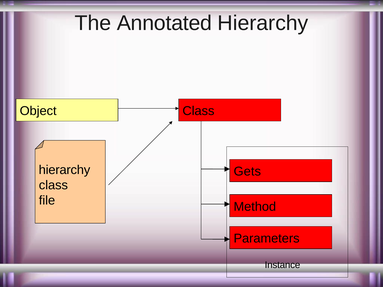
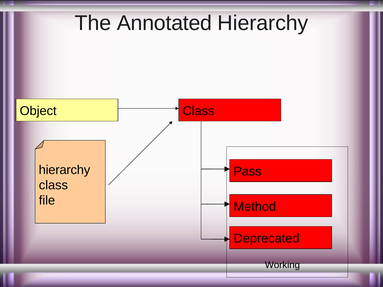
Gets: Gets -> Pass
Parameters: Parameters -> Deprecated
Instance: Instance -> Working
